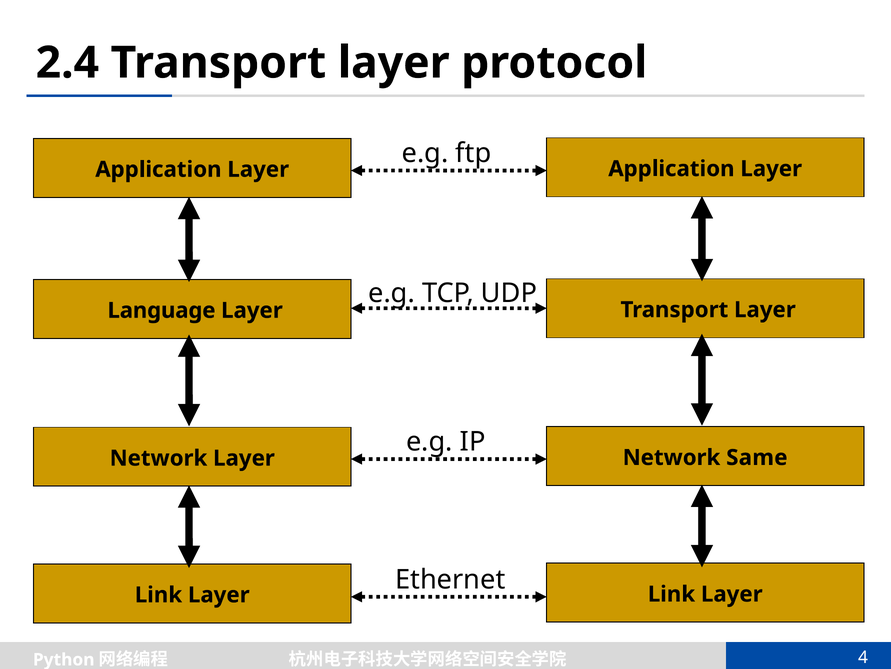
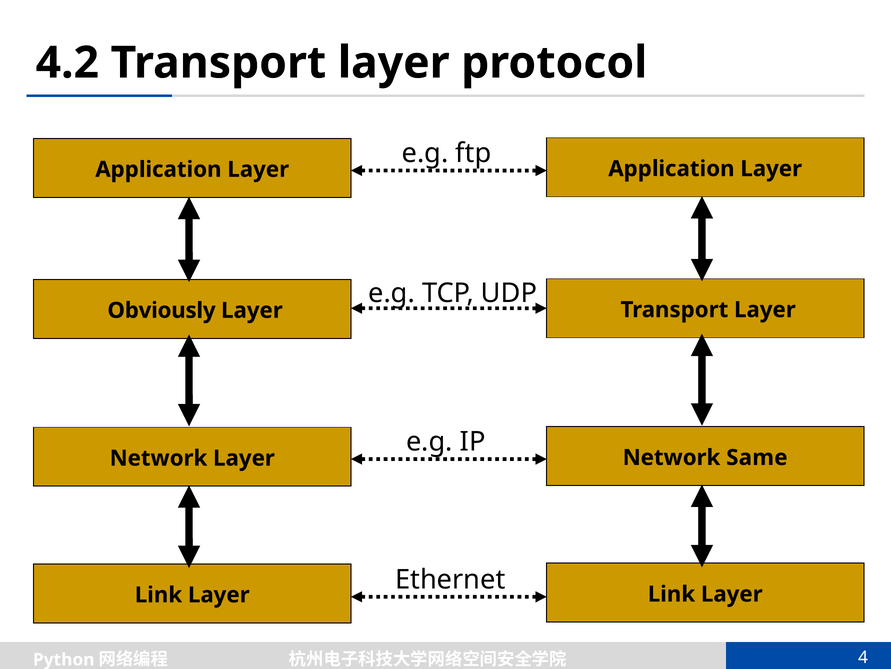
2.4: 2.4 -> 4.2
Language: Language -> Obviously
